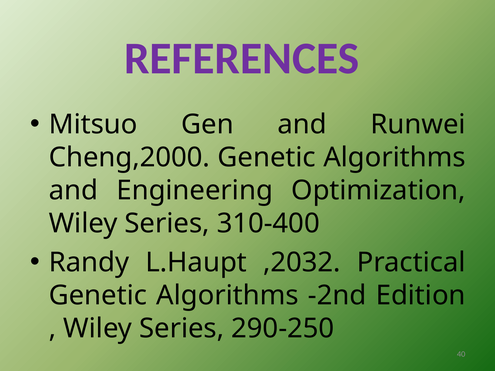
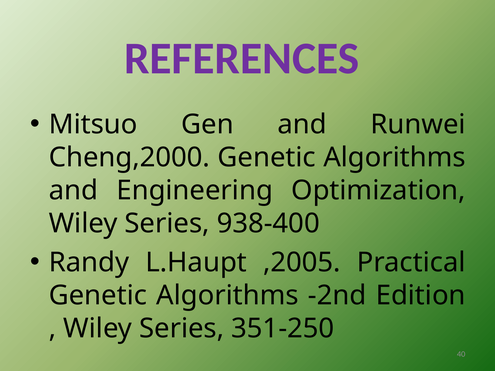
310-400: 310-400 -> 938-400
,2032: ,2032 -> ,2005
290-250: 290-250 -> 351-250
